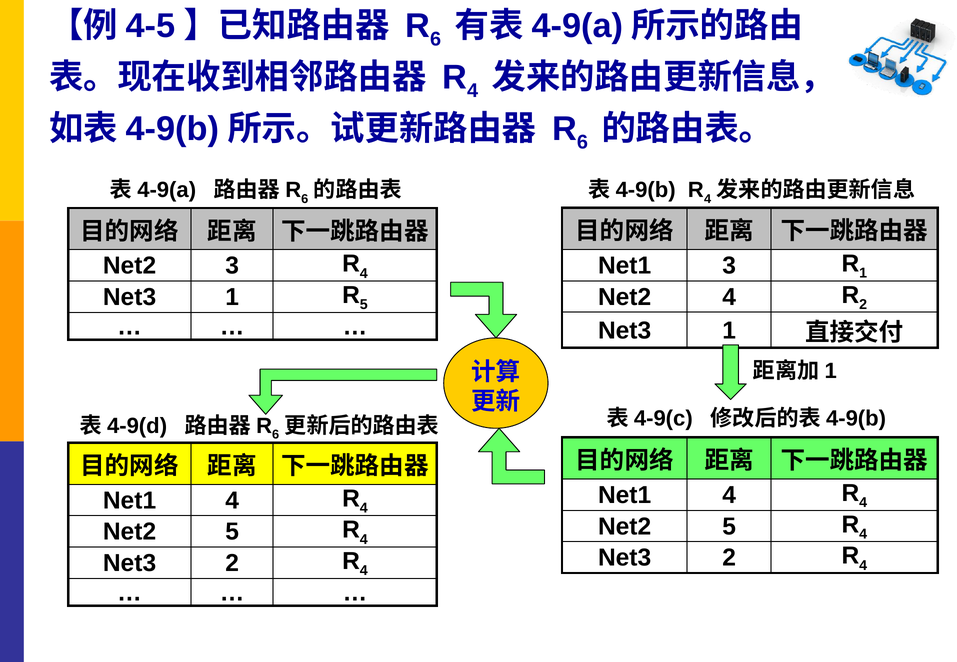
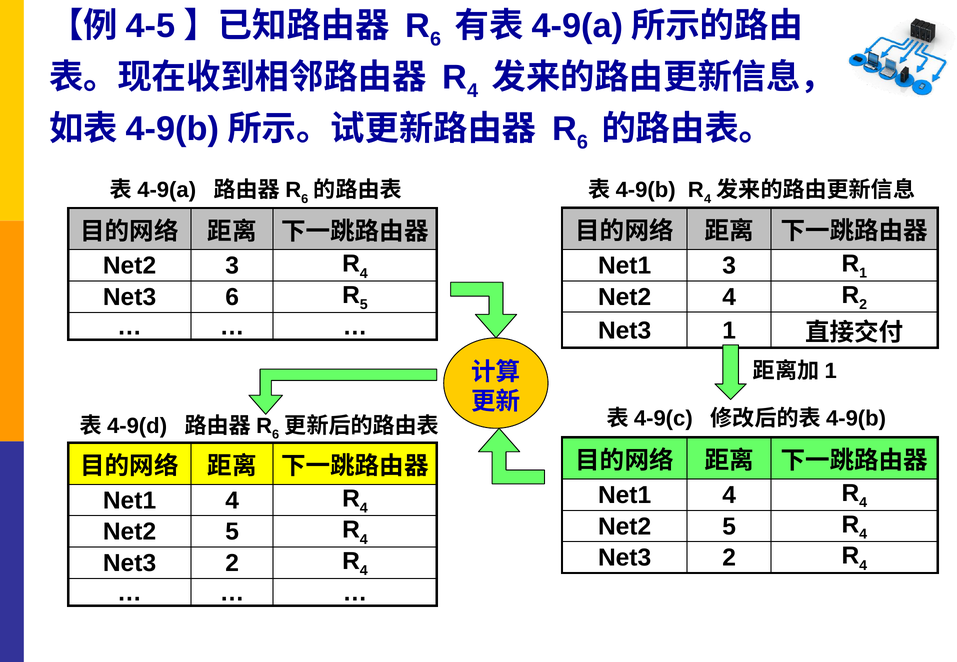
1 at (232, 297): 1 -> 6
